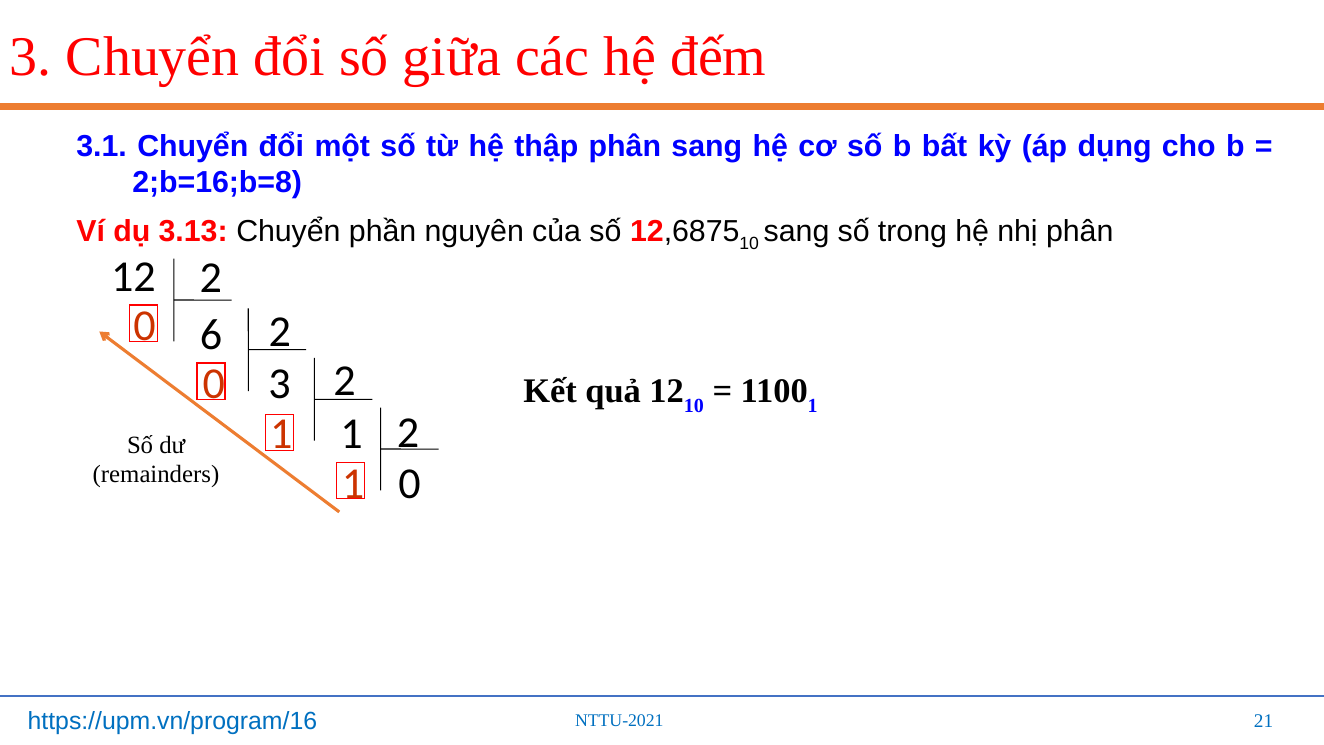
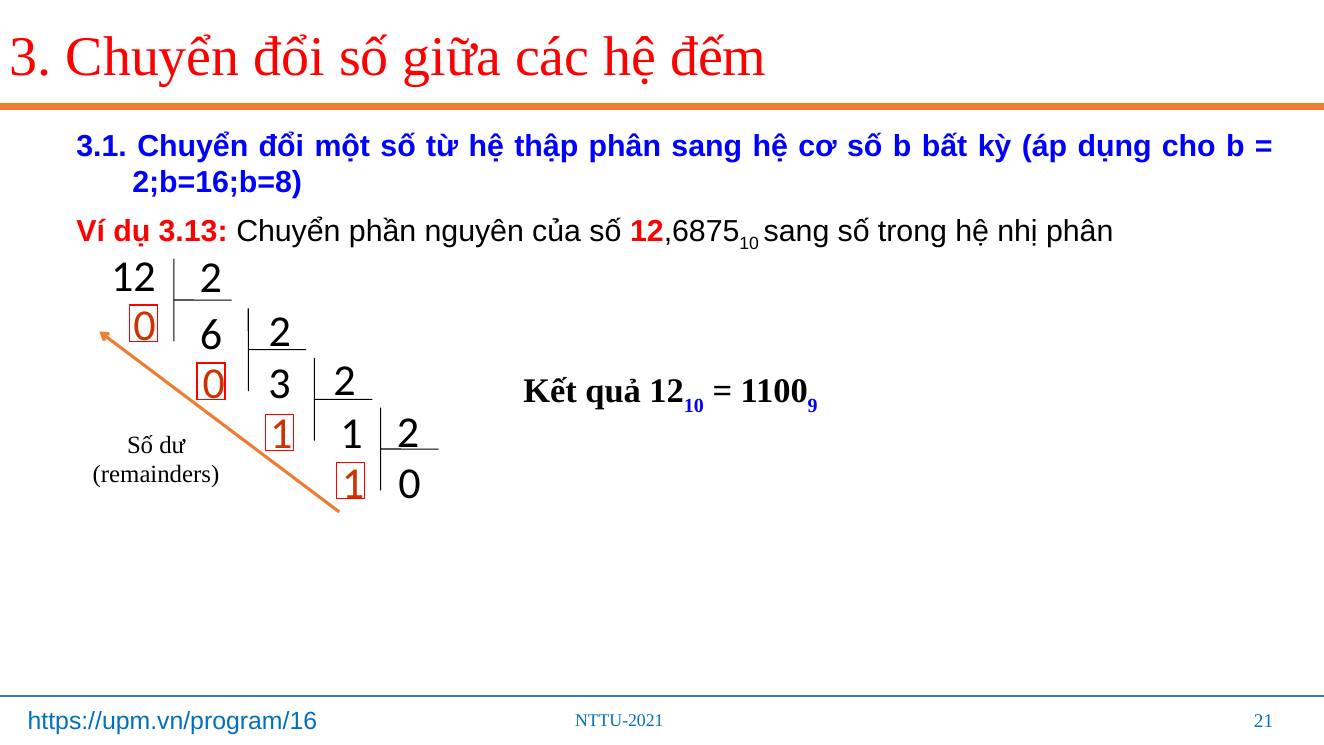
1 at (813, 406): 1 -> 9
